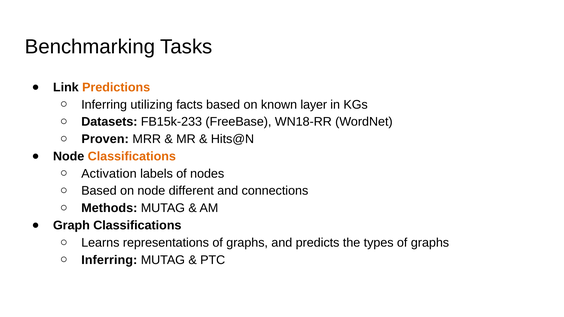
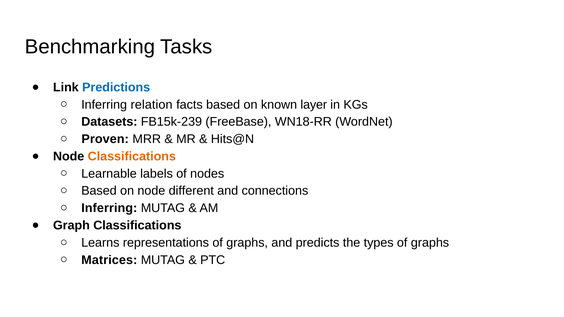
Predictions colour: orange -> blue
utilizing: utilizing -> relation
FB15k-233: FB15k-233 -> FB15k-239
Activation: Activation -> Learnable
Methods at (109, 208): Methods -> Inferring
Inferring at (109, 260): Inferring -> Matrices
